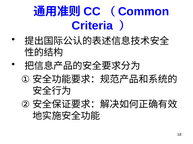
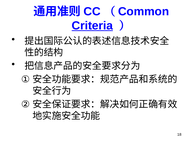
Criteria underline: none -> present
